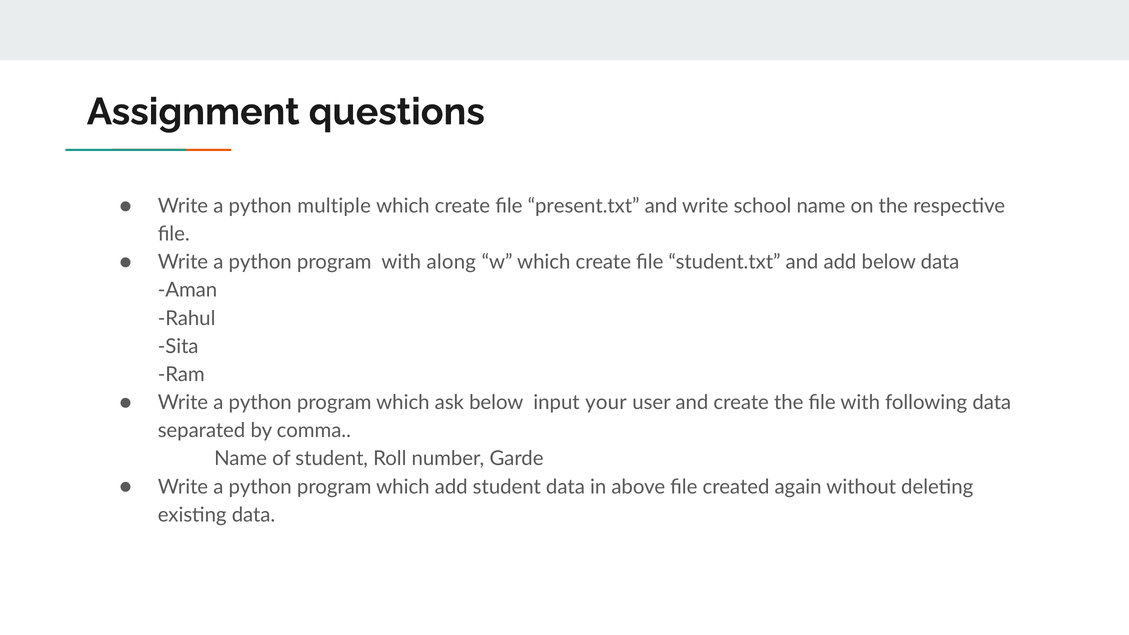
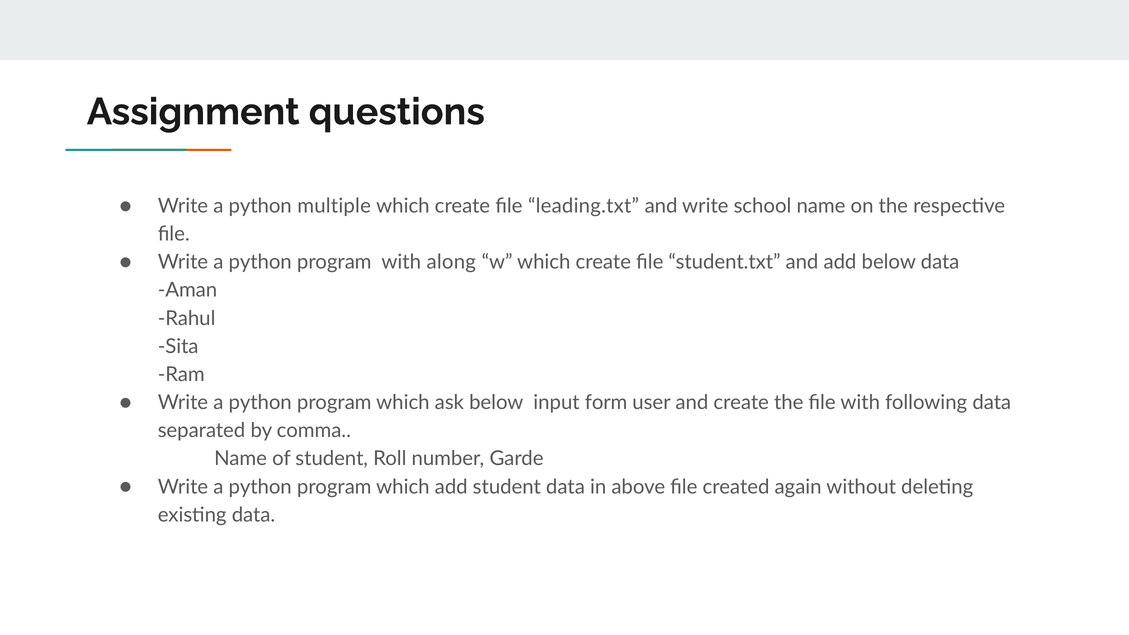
present.txt: present.txt -> leading.txt
your: your -> form
